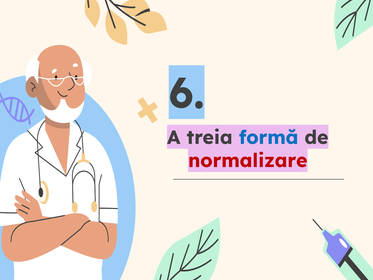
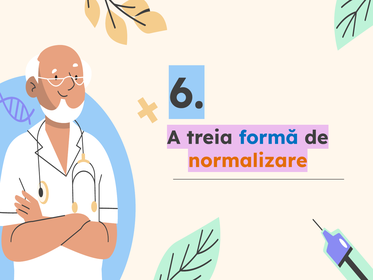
normalizare colour: red -> orange
